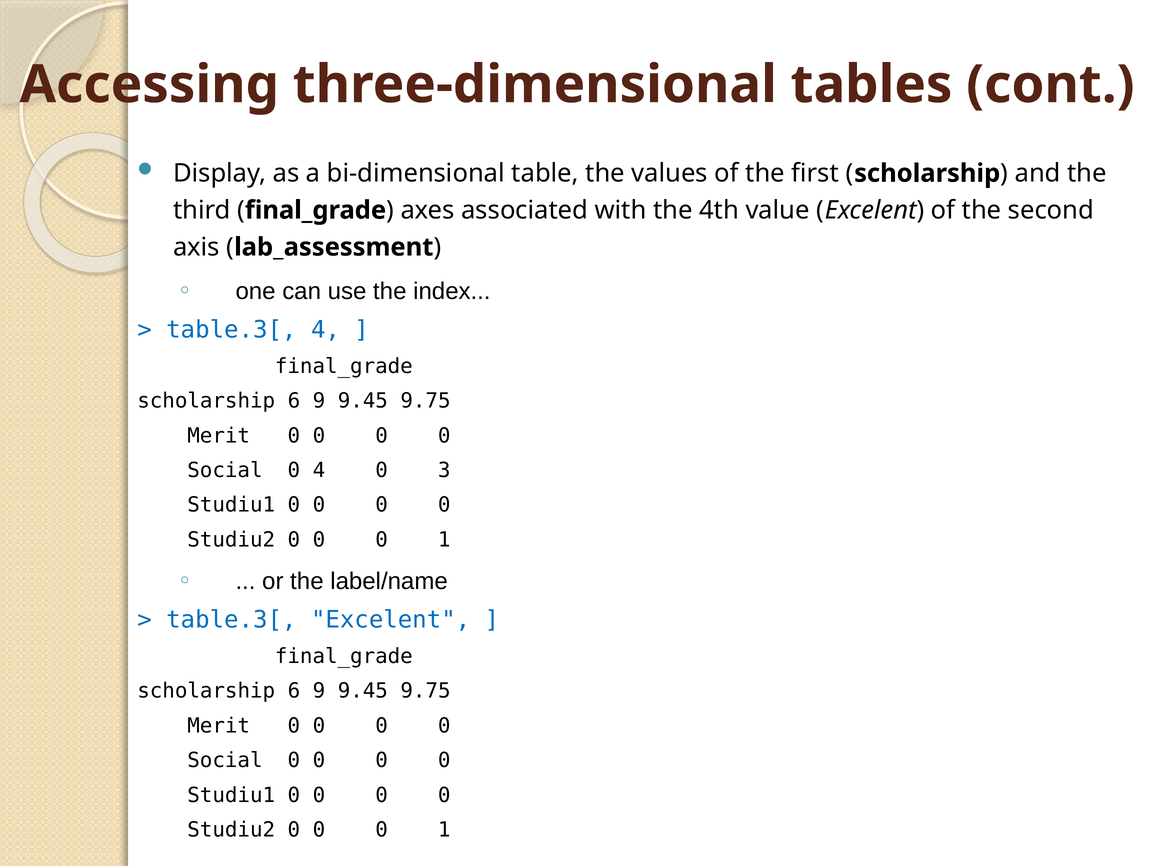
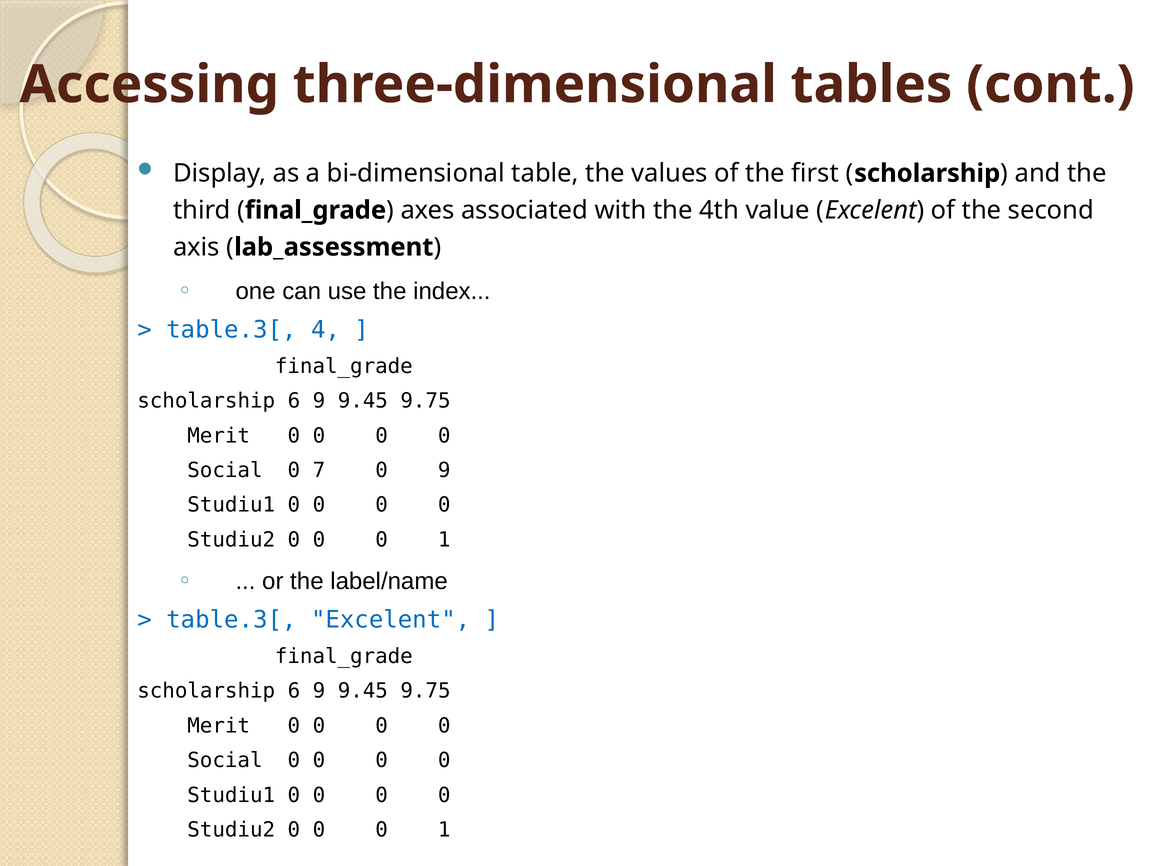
0 4: 4 -> 7
0 3: 3 -> 9
